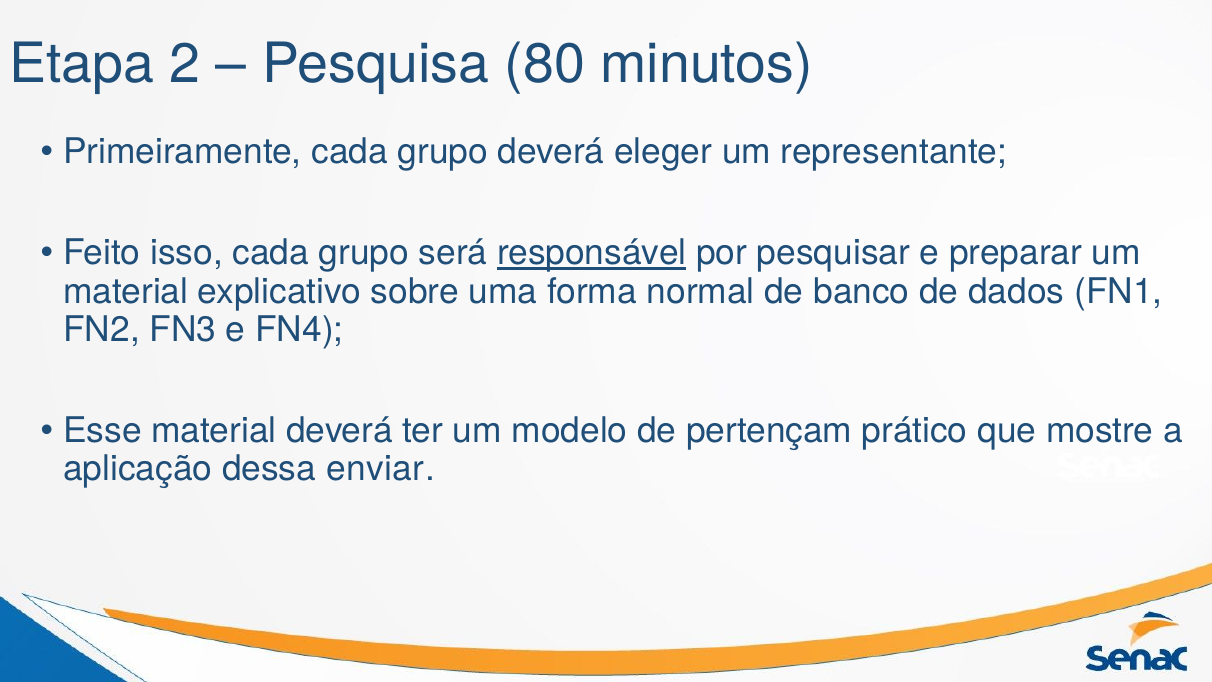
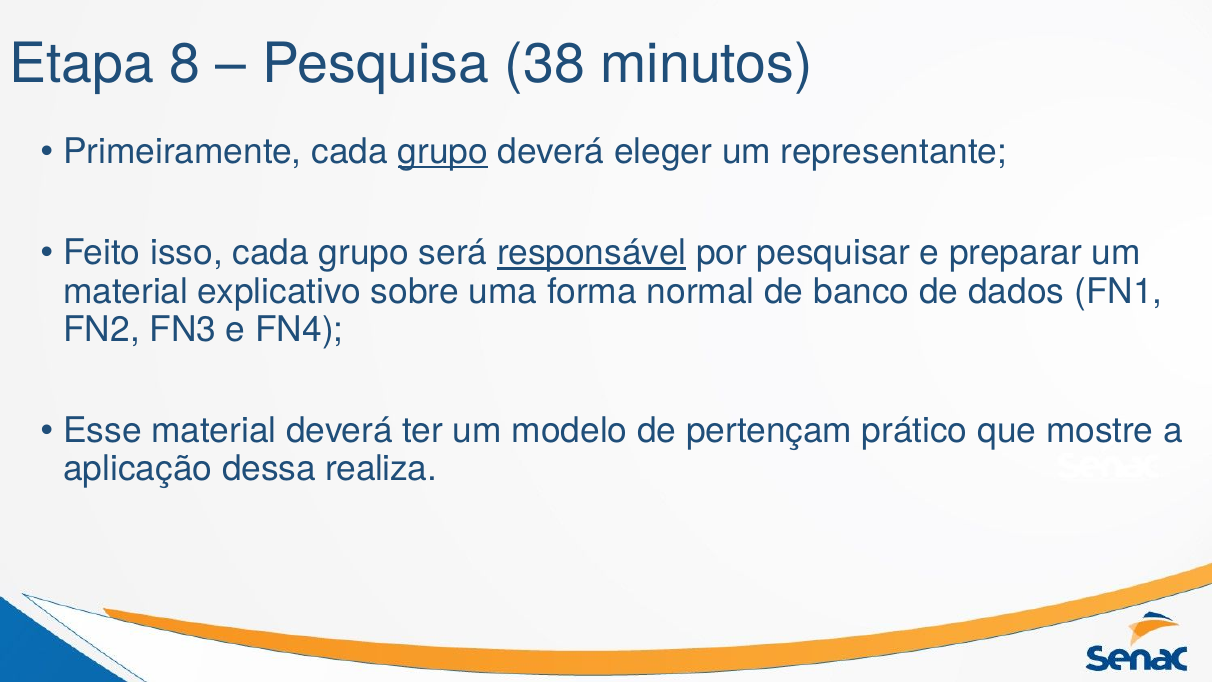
2: 2 -> 8
80: 80 -> 38
grupo at (443, 152) underline: none -> present
enviar: enviar -> realiza
